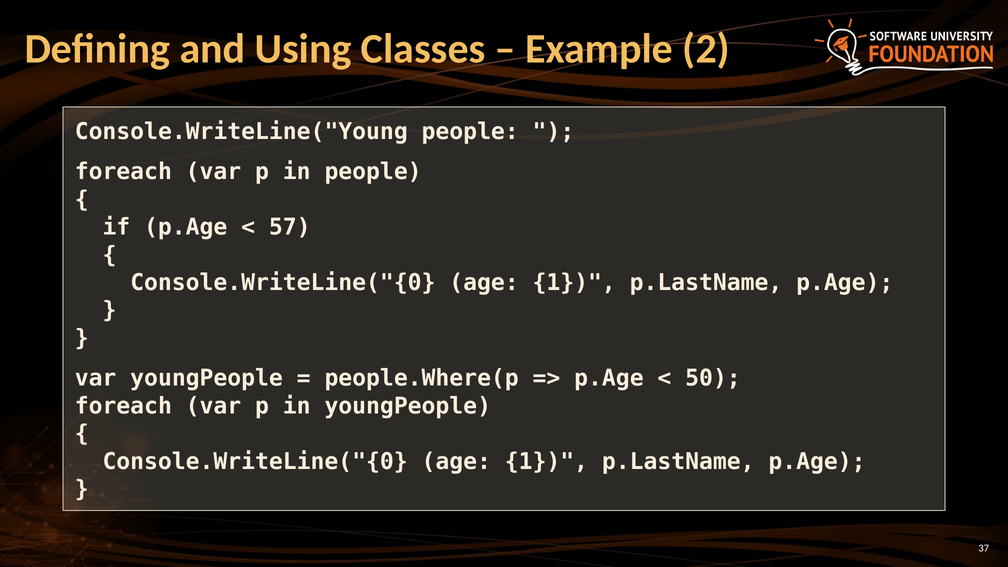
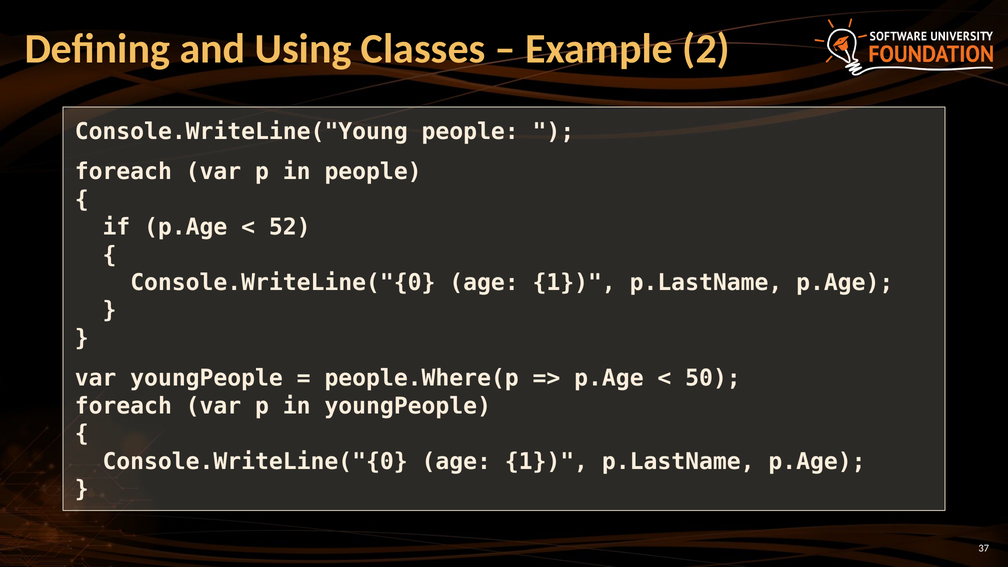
57: 57 -> 52
